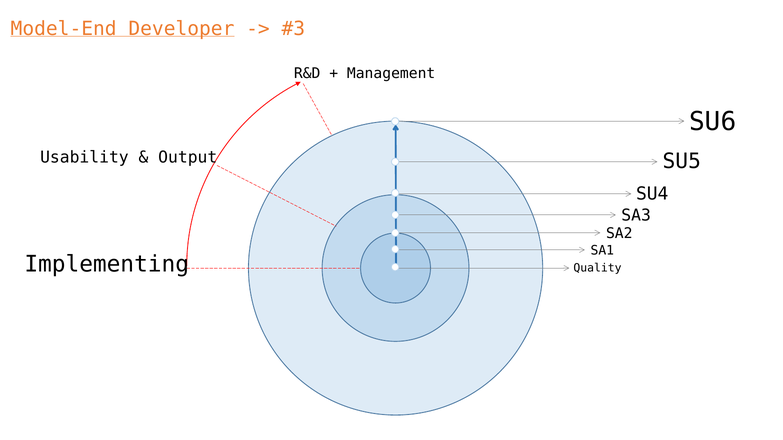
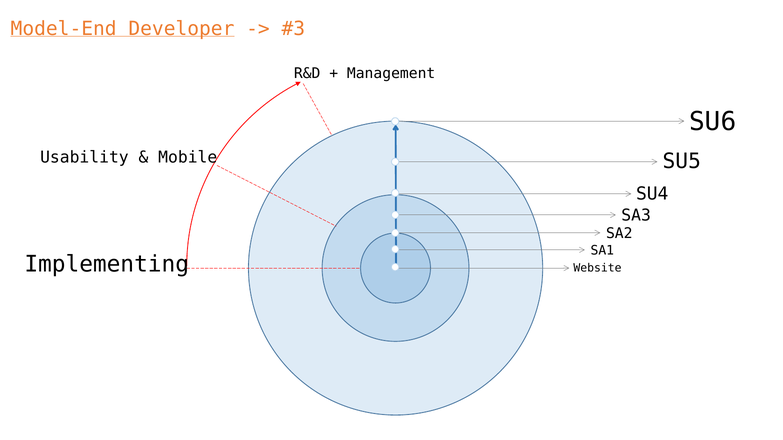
Output: Output -> Mobile
Quality: Quality -> Website
